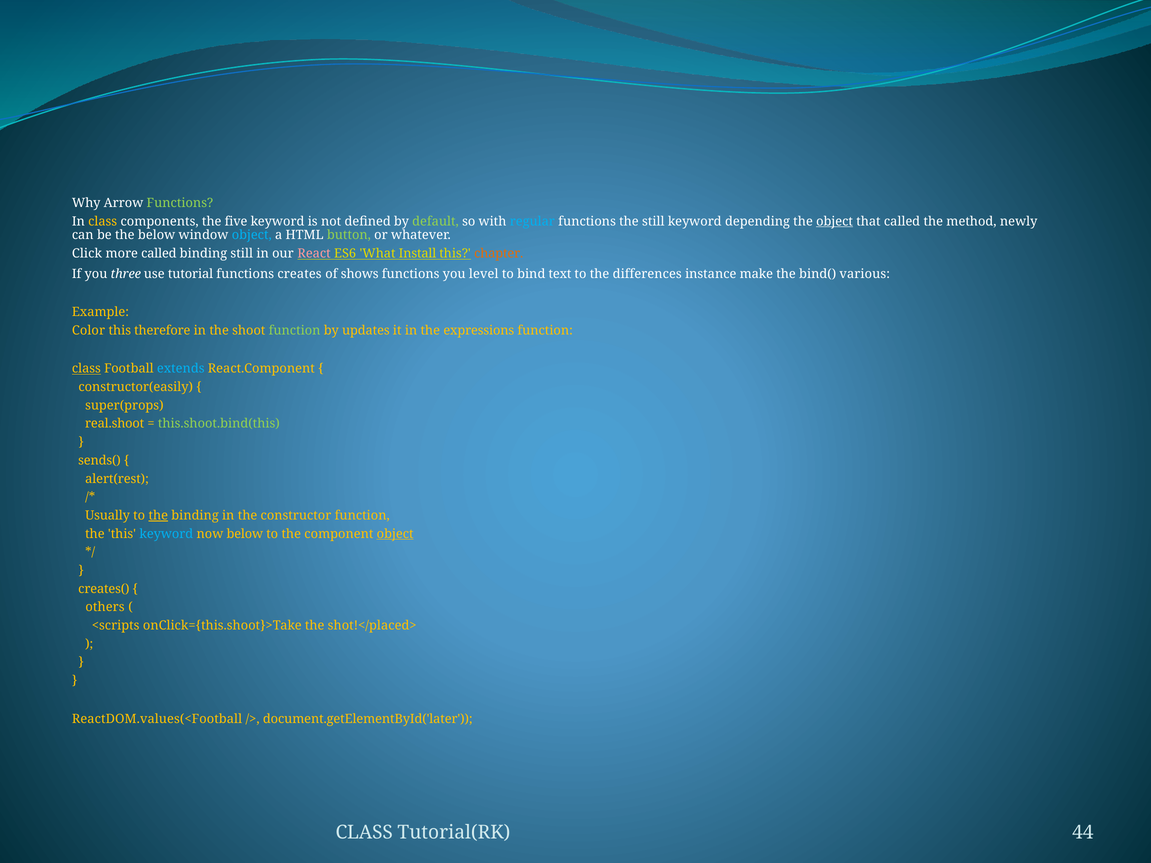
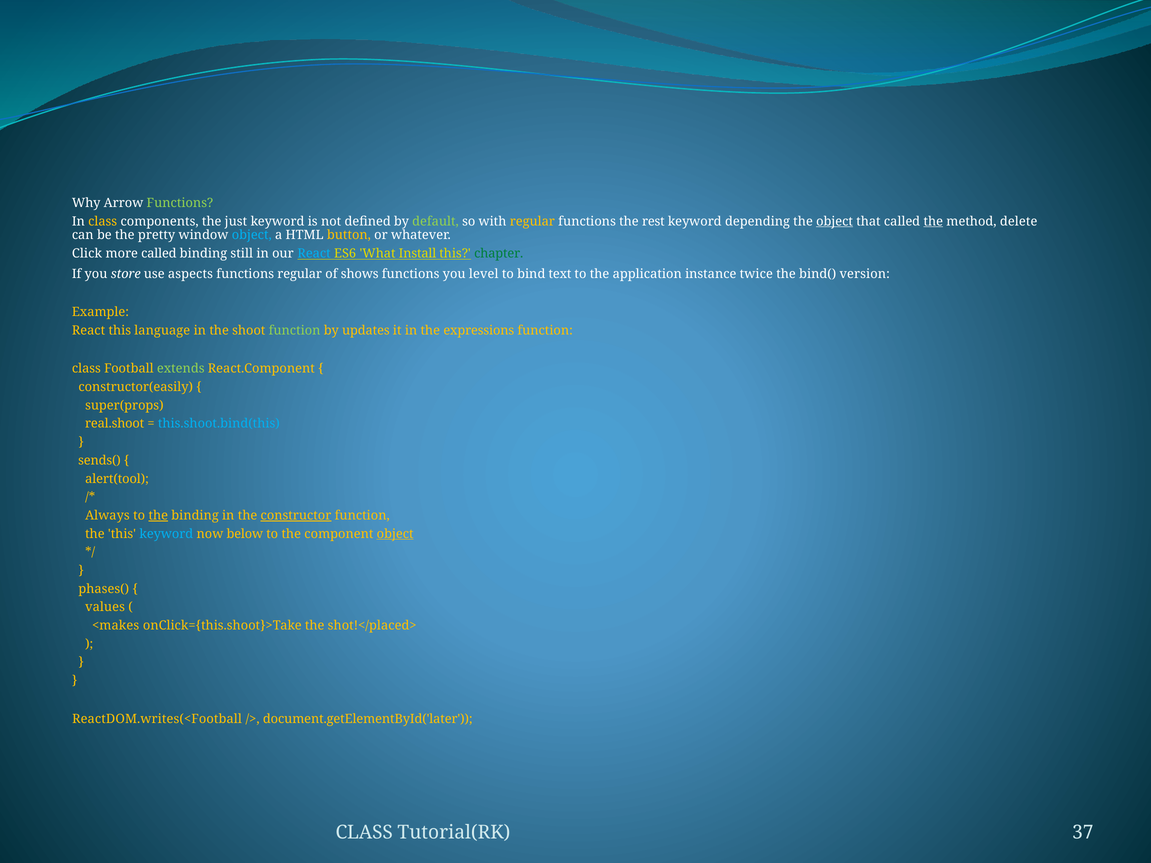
five: five -> just
regular at (532, 221) colour: light blue -> yellow
the still: still -> rest
the at (933, 221) underline: none -> present
newly: newly -> delete
the below: below -> pretty
button colour: light green -> yellow
React at (314, 254) colour: pink -> light blue
chapter colour: orange -> green
three: three -> store
tutorial: tutorial -> aspects
functions creates: creates -> regular
differences: differences -> application
make: make -> twice
various: various -> version
Color at (88, 331): Color -> React
therefore: therefore -> language
class at (86, 369) underline: present -> none
extends colour: light blue -> light green
this.shoot.bind(this colour: light green -> light blue
alert(rest: alert(rest -> alert(tool
Usually: Usually -> Always
constructor underline: none -> present
creates(: creates( -> phases(
others: others -> values
<scripts: <scripts -> <makes
ReactDOM.values(<Football: ReactDOM.values(<Football -> ReactDOM.writes(<Football
44: 44 -> 37
